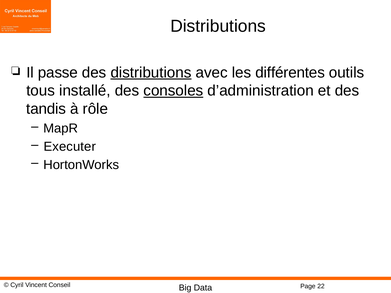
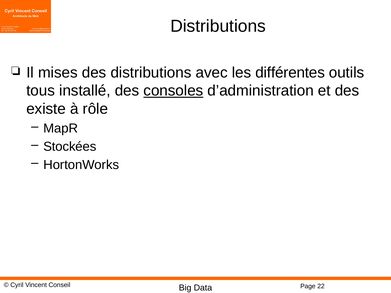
passe: passe -> mises
distributions at (151, 73) underline: present -> none
tandis: tandis -> existe
Executer: Executer -> Stockées
